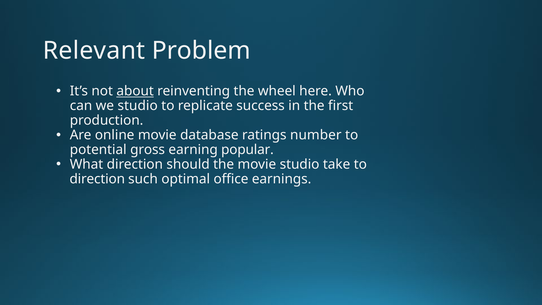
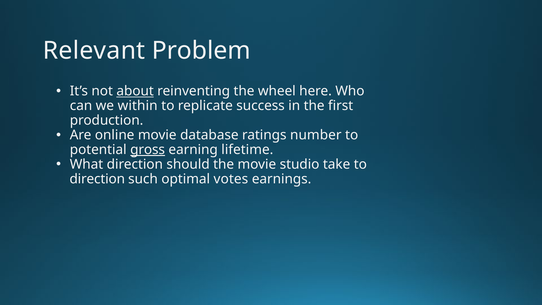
we studio: studio -> within
gross underline: none -> present
popular: popular -> lifetime
office: office -> votes
